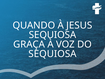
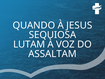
GRAÇA: GRAÇA -> LUTAM
SEQUIOSA at (52, 54): SEQUIOSA -> ASSALTAM
